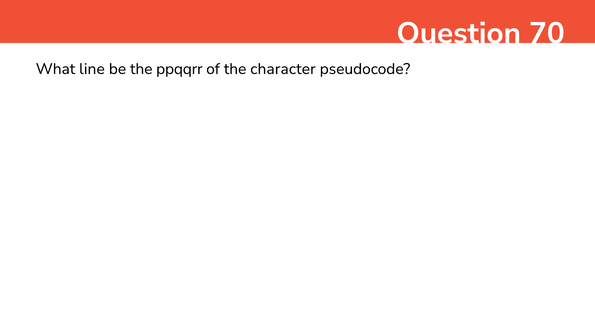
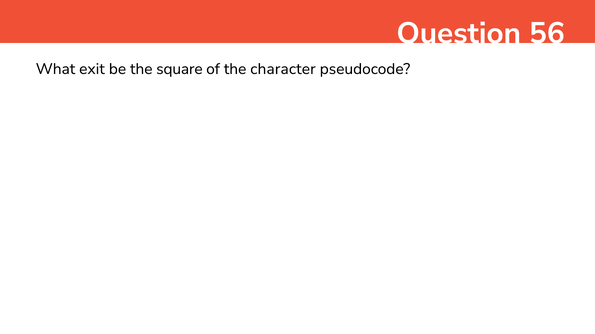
70: 70 -> 56
line: line -> exit
ppqqrr: ppqqrr -> square
